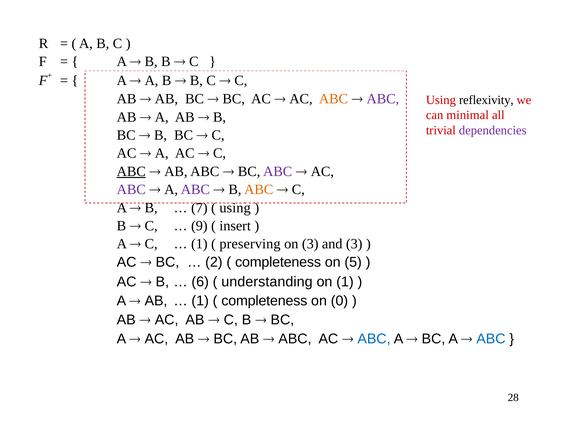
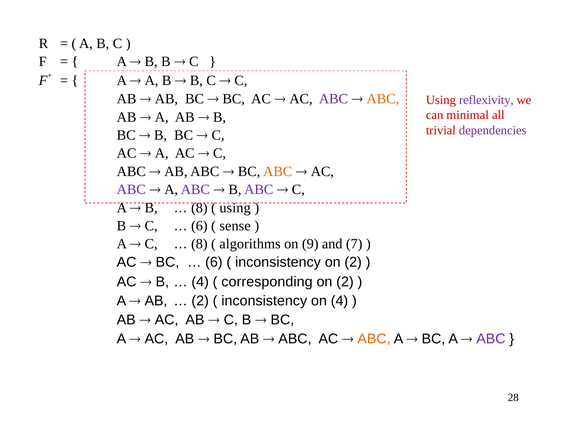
ABC at (333, 99) colour: orange -> purple
ABC at (383, 99) colour: purple -> orange
reflexivity colour: black -> purple
ABC at (131, 172) underline: present -> none
ABC at (278, 172) colour: purple -> orange
ABC at (259, 190) colour: orange -> purple
7 at (199, 208): 7 -> 8
9 at (199, 226): 9 -> 6
insert: insert -> sense
1 at (199, 244): 1 -> 8
preserving: preserving -> algorithms
on 3: 3 -> 9
and 3: 3 -> 7
2 at (214, 262): 2 -> 6
completeness at (278, 262): completeness -> inconsistency
5 at (353, 262): 5 -> 2
6 at (200, 282): 6 -> 4
understanding: understanding -> corresponding
1 at (345, 282): 1 -> 2
1 at (200, 301): 1 -> 2
completeness at (264, 301): completeness -> inconsistency
on 0: 0 -> 4
ABC at (374, 339) colour: blue -> orange
ABC at (491, 339) colour: blue -> purple
